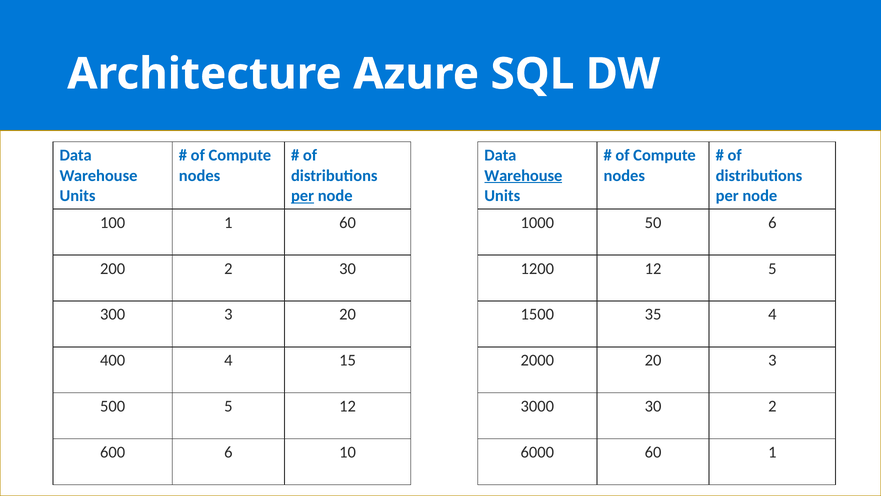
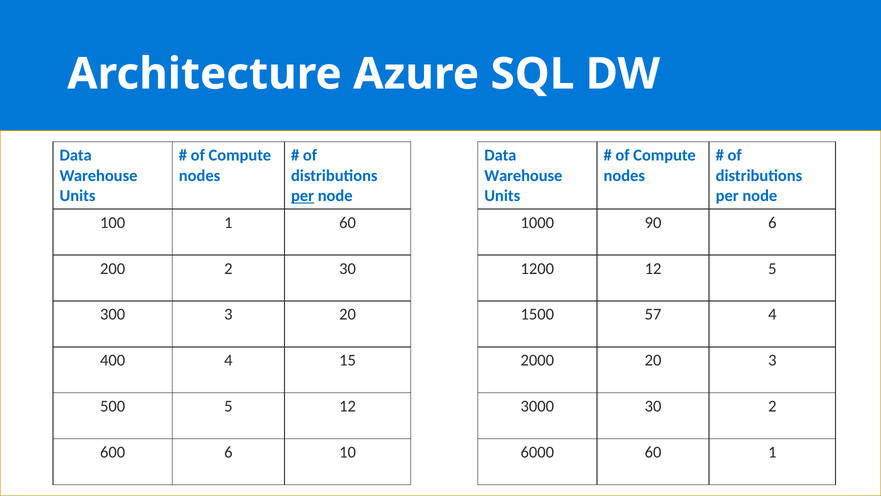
Warehouse at (523, 175) underline: present -> none
50: 50 -> 90
35: 35 -> 57
